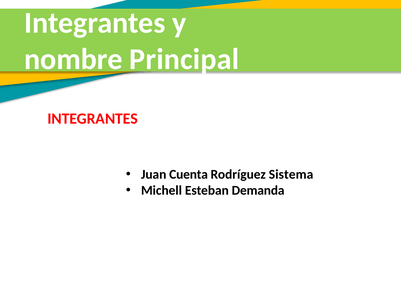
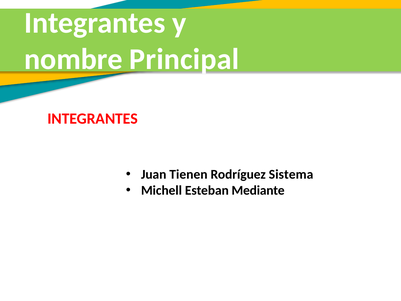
Cuenta: Cuenta -> Tienen
Demanda: Demanda -> Mediante
